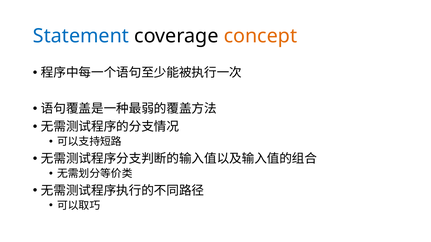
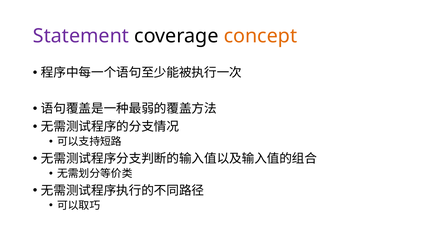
Statement colour: blue -> purple
